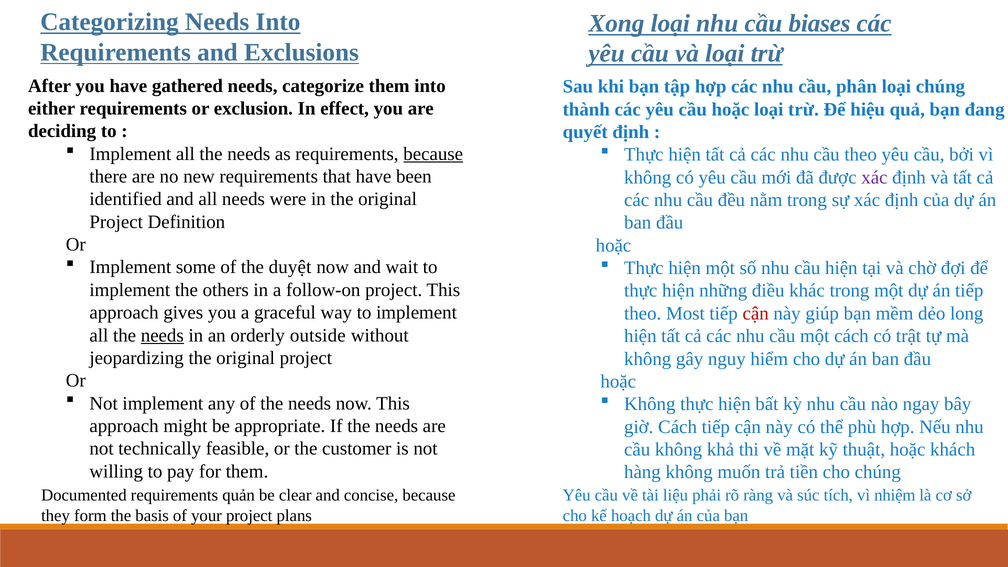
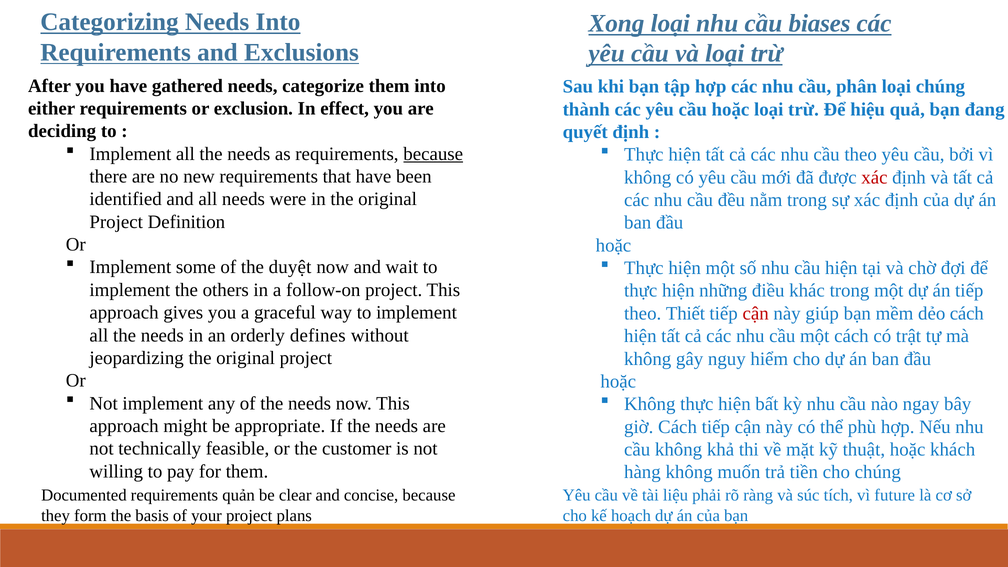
xác at (874, 177) colour: purple -> red
Most: Most -> Thiết
dẻo long: long -> cách
needs at (162, 335) underline: present -> none
outside: outside -> defines
nhiệm: nhiệm -> future
